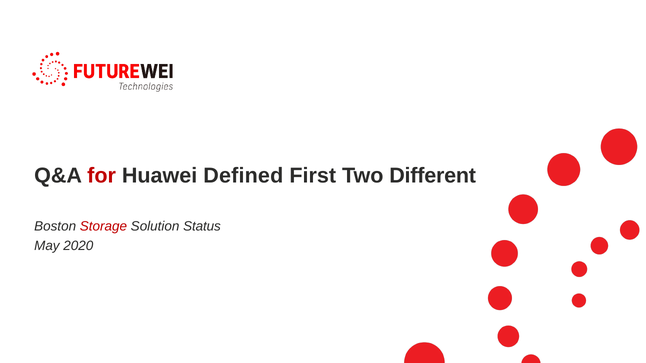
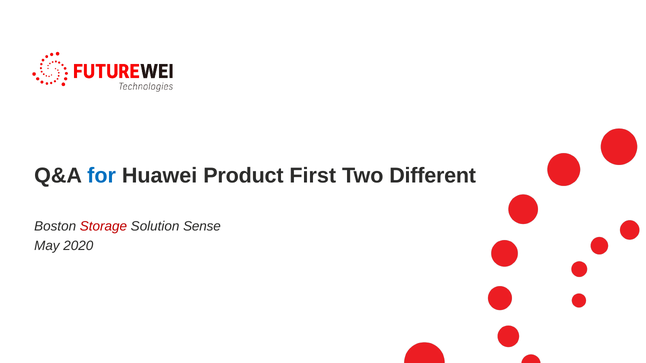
for colour: red -> blue
Defined: Defined -> Product
Status: Status -> Sense
